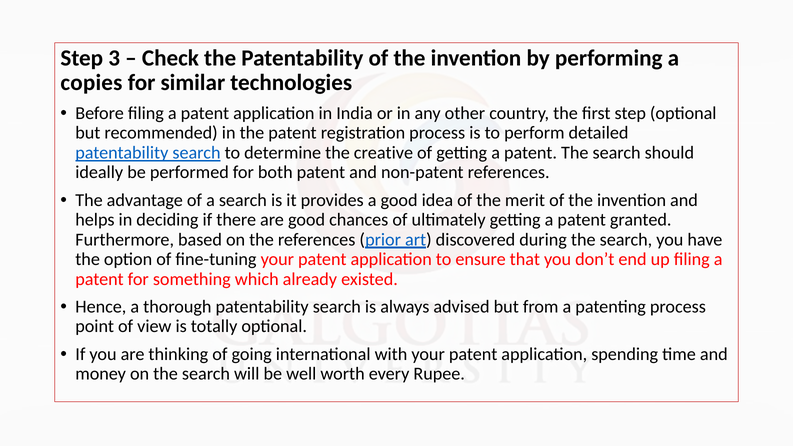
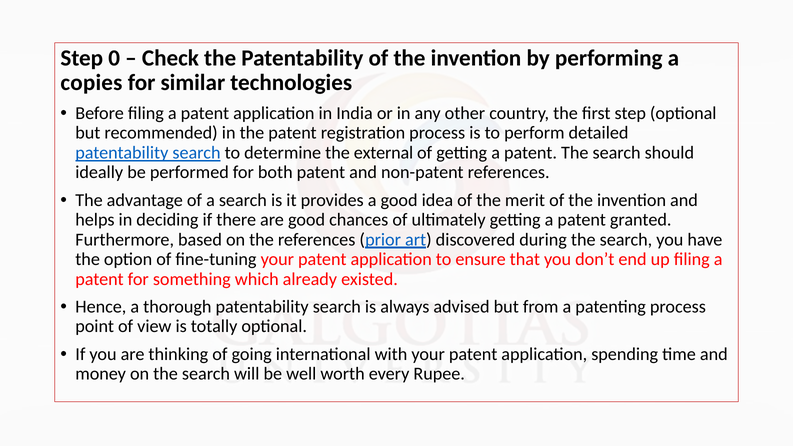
3: 3 -> 0
creative: creative -> external
